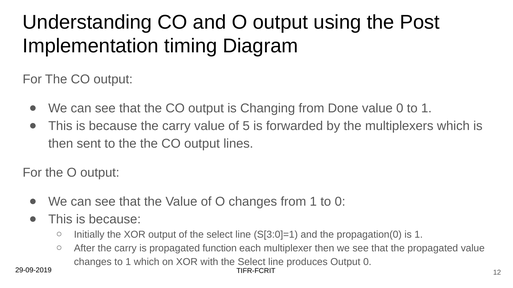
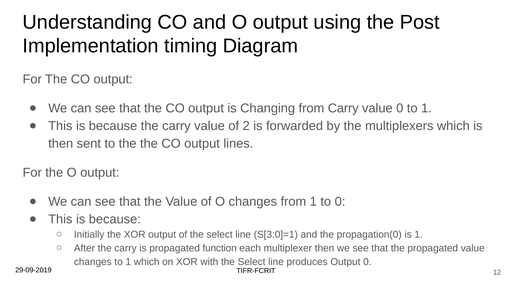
from Done: Done -> Carry
5: 5 -> 2
